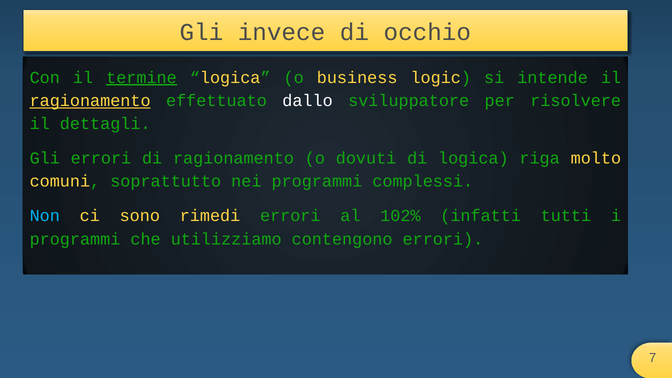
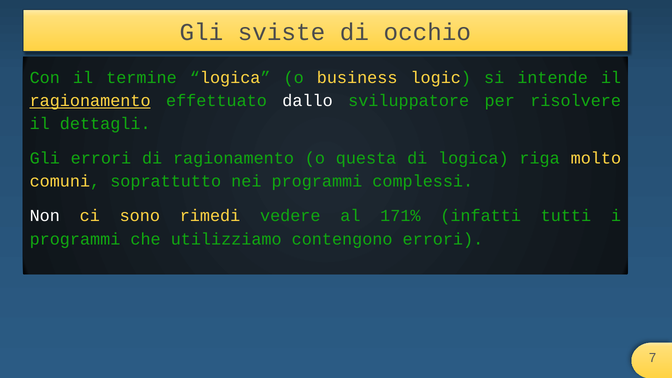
invece: invece -> sviste
termine underline: present -> none
dovuti: dovuti -> questa
Non colour: light blue -> white
rimedi errori: errori -> vedere
102%: 102% -> 171%
